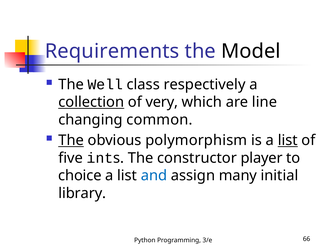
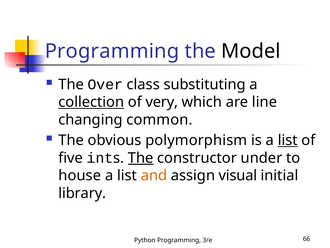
Requirements at (112, 51): Requirements -> Programming
Well: Well -> Over
respectively: respectively -> substituting
The at (71, 140) underline: present -> none
The at (141, 158) underline: none -> present
player: player -> under
choice: choice -> house
and colour: blue -> orange
many: many -> visual
